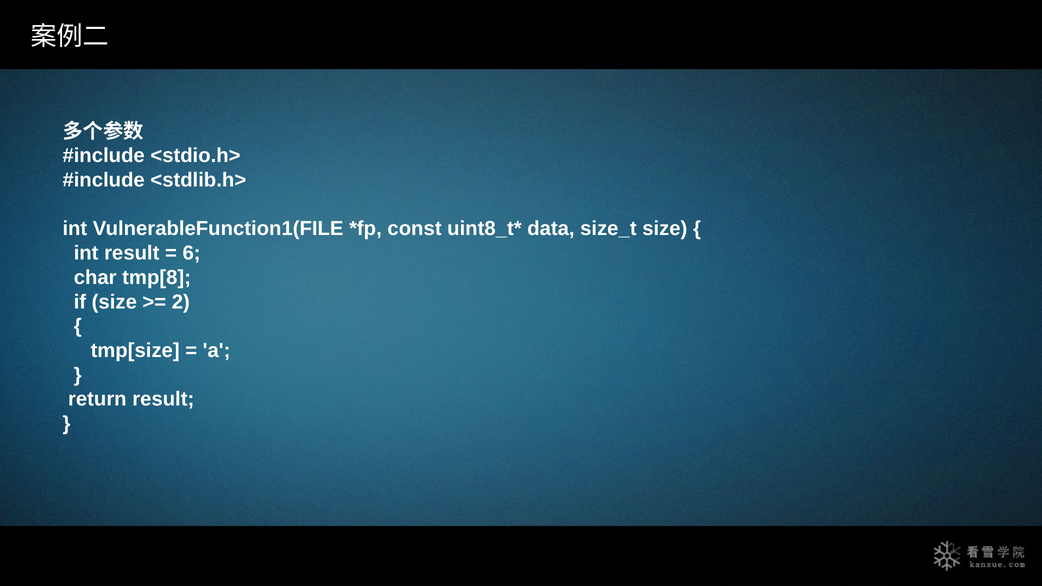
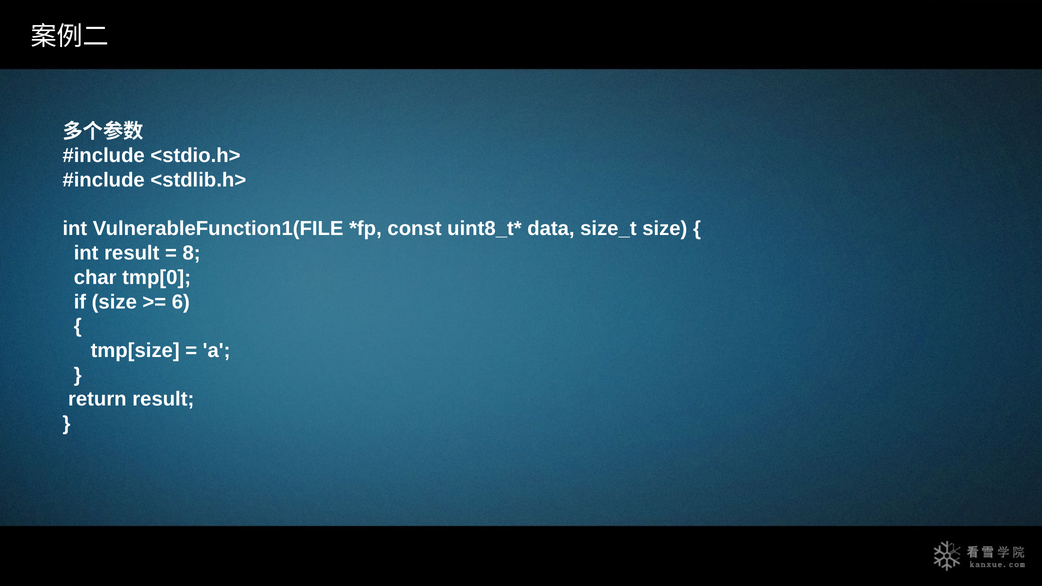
6: 6 -> 8
tmp[8: tmp[8 -> tmp[0
2: 2 -> 6
